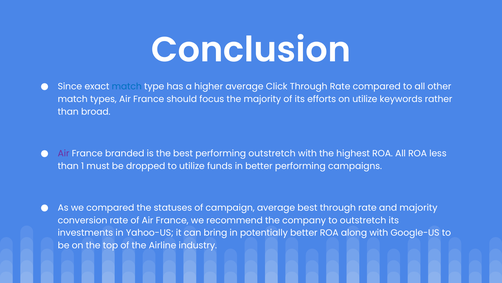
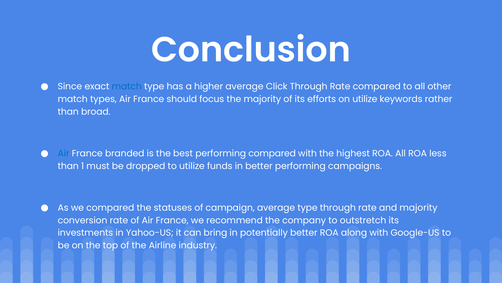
Air at (64, 153) colour: purple -> blue
performing outstretch: outstretch -> compared
average best: best -> type
